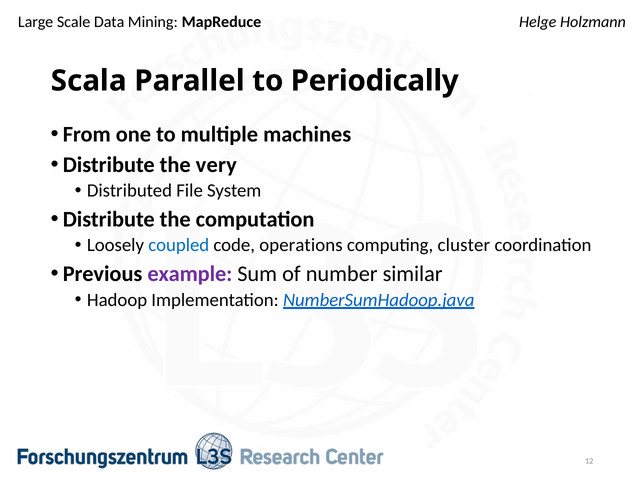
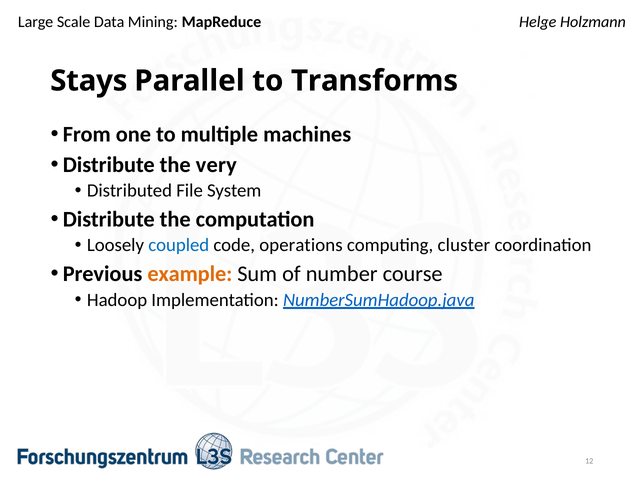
Scala: Scala -> Stays
Periodically: Periodically -> Transforms
example colour: purple -> orange
similar: similar -> course
